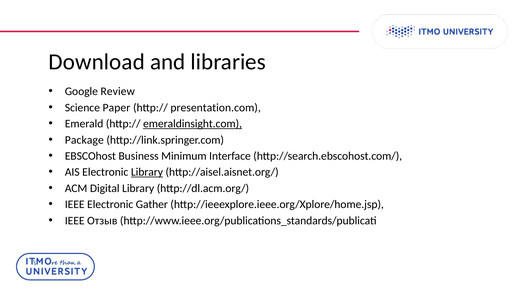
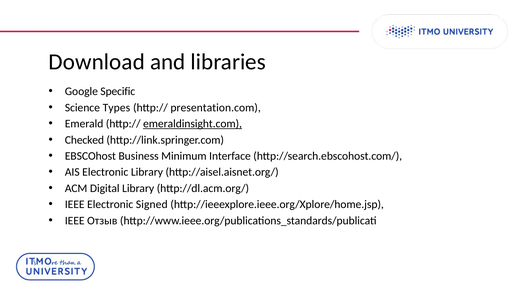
Review: Review -> Specific
Paper: Paper -> Types
Package: Package -> Checked
Library at (147, 172) underline: present -> none
Gather: Gather -> Signed
